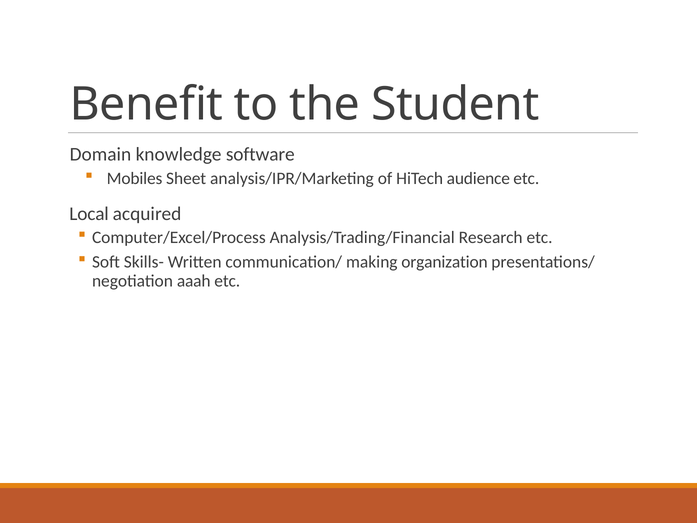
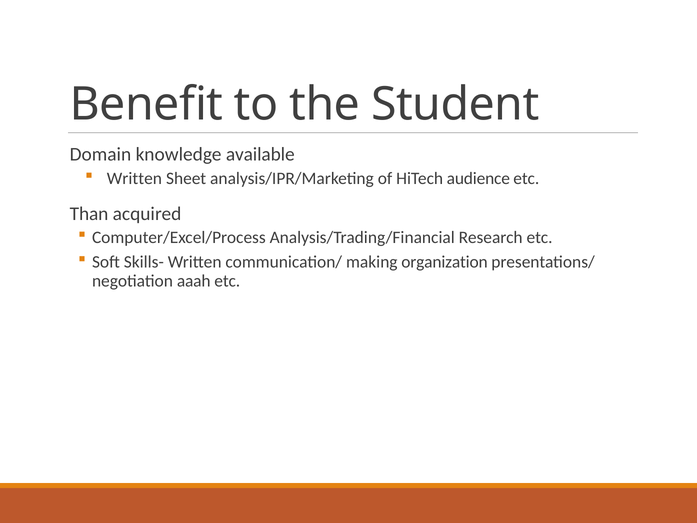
software: software -> available
Mobiles at (135, 178): Mobiles -> Written
Local: Local -> Than
